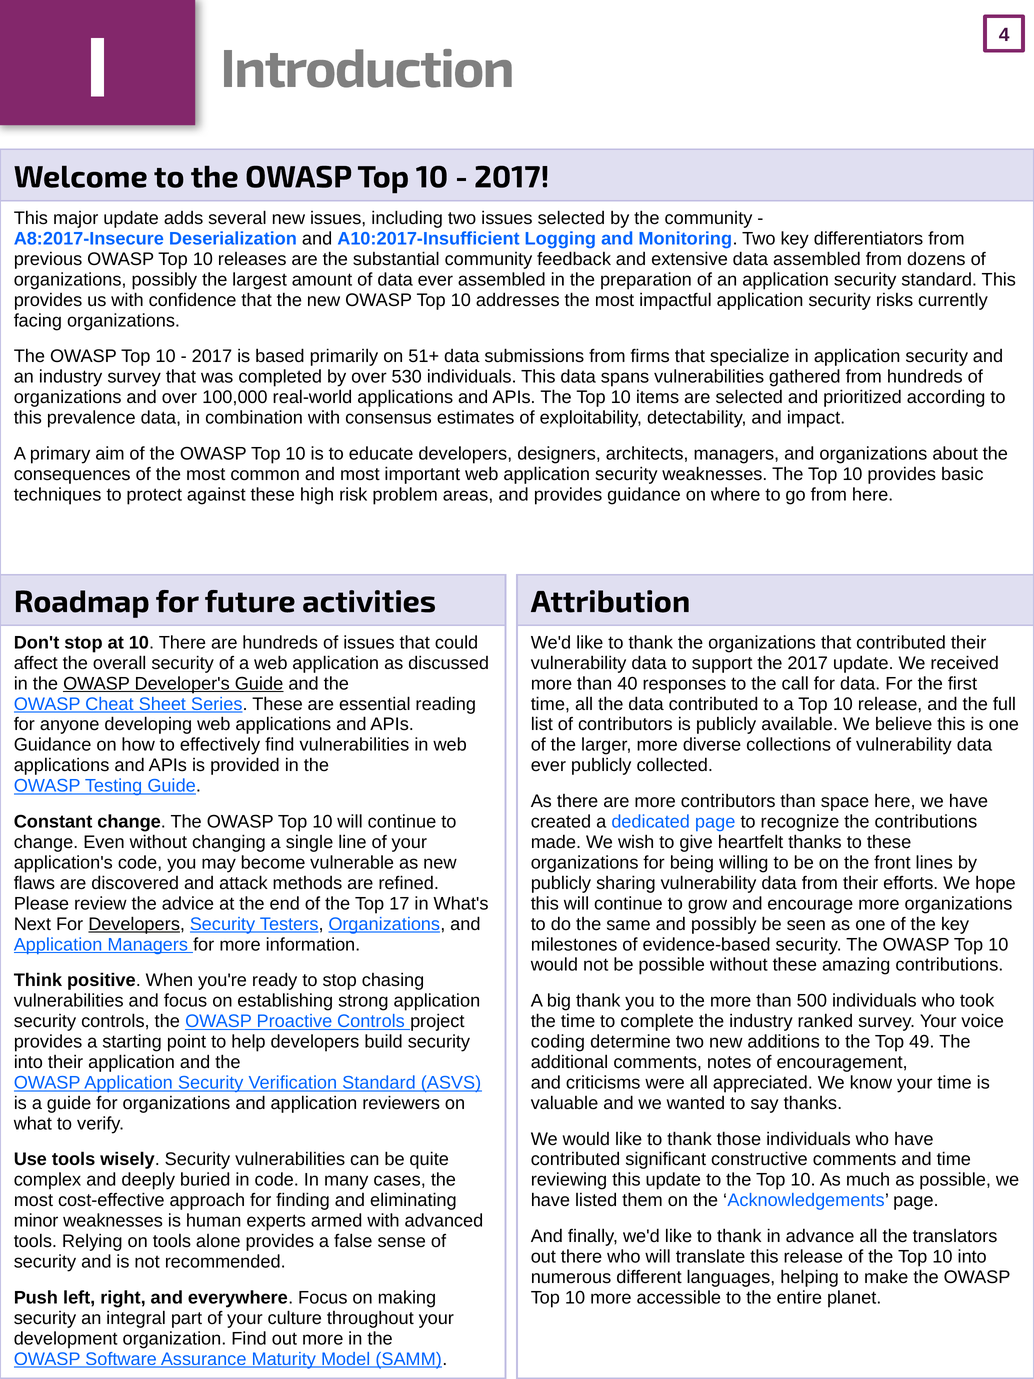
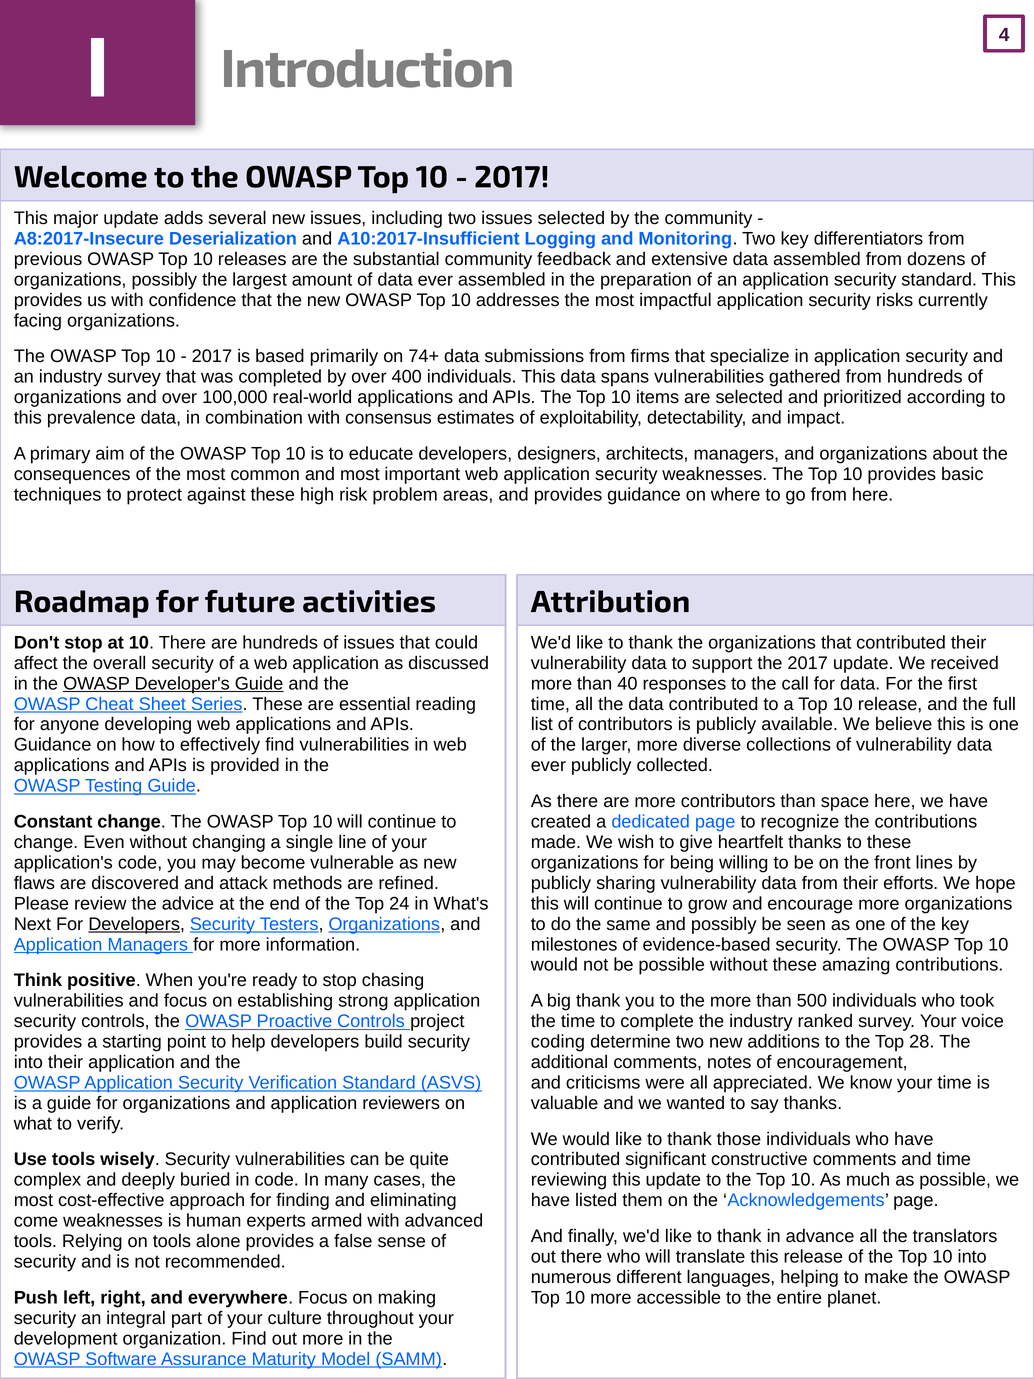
51+: 51+ -> 74+
530: 530 -> 400
17: 17 -> 24
49: 49 -> 28
minor: minor -> come
